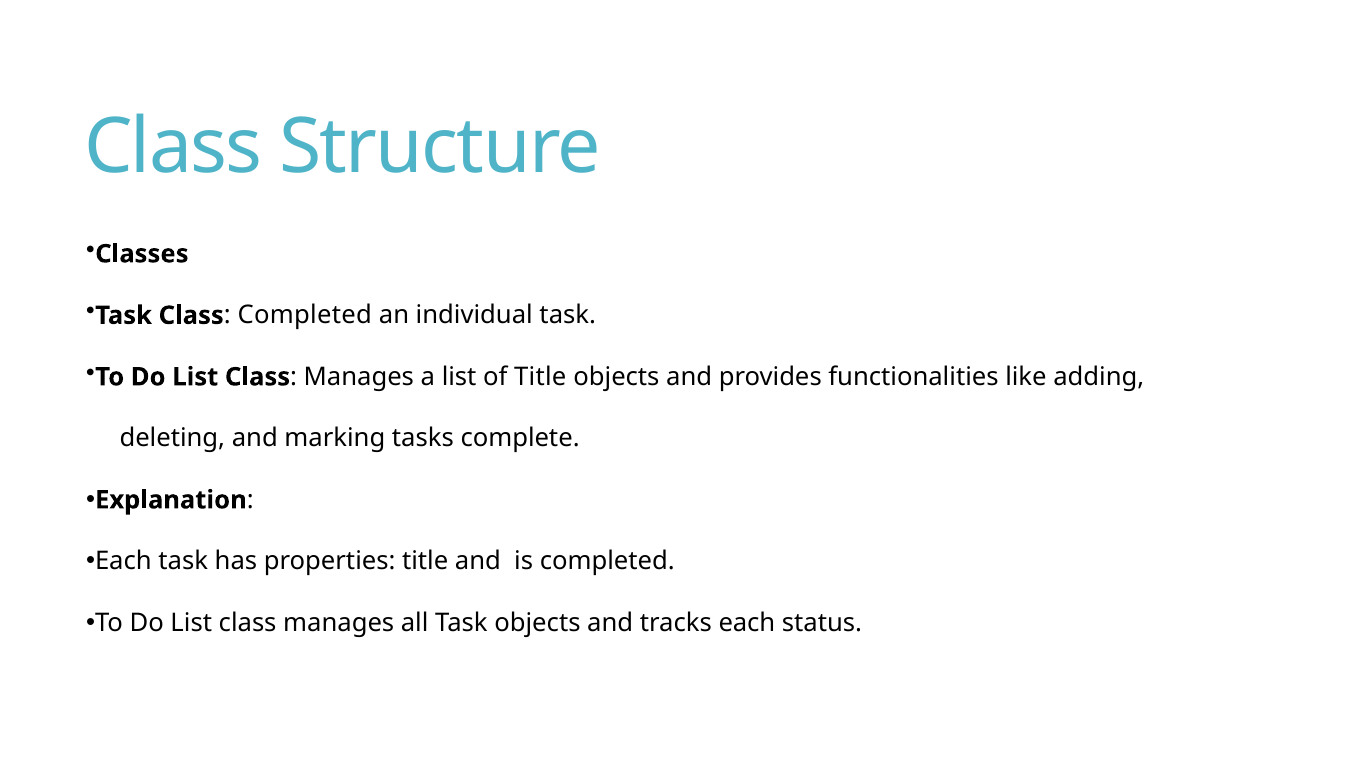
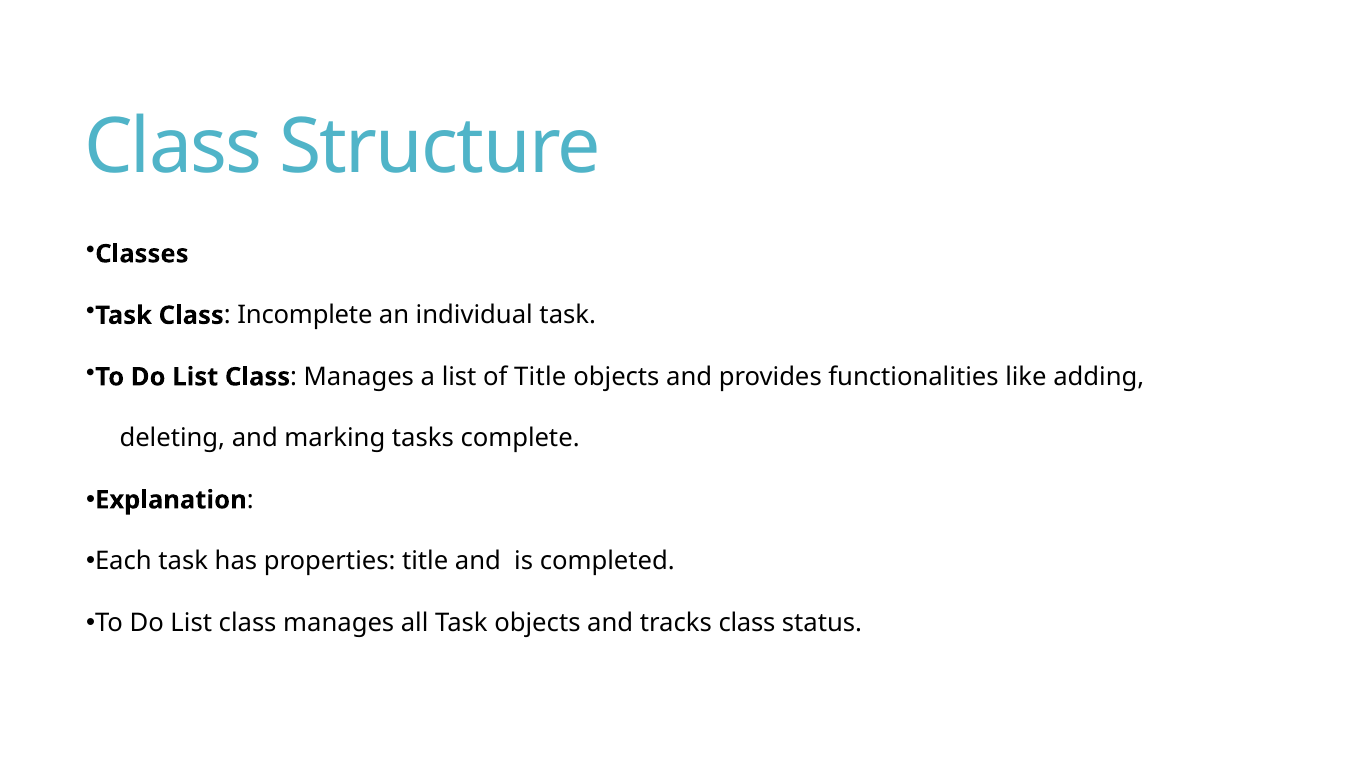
Completed at (305, 316): Completed -> Incomplete
tracks each: each -> class
